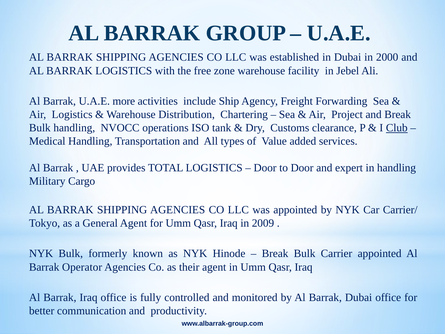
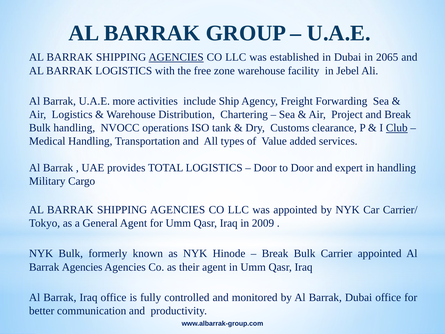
AGENCIES at (176, 57) underline: none -> present
2000: 2000 -> 2065
Barrak Operator: Operator -> Agencies
